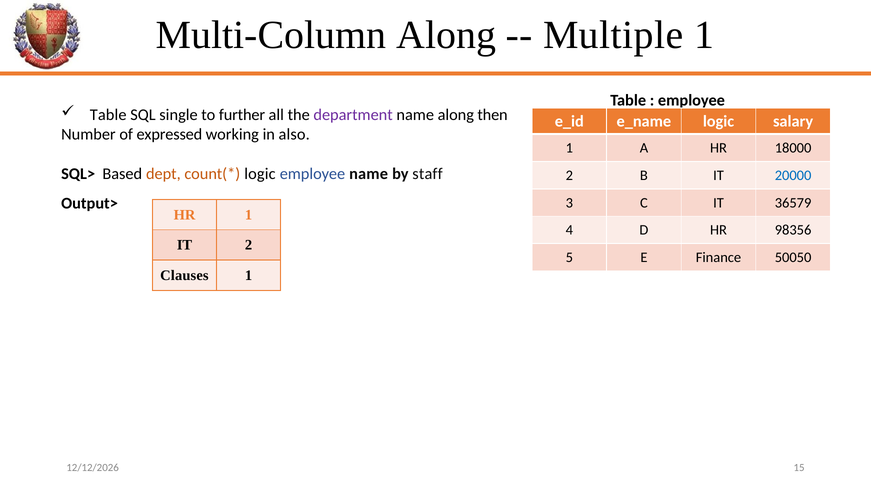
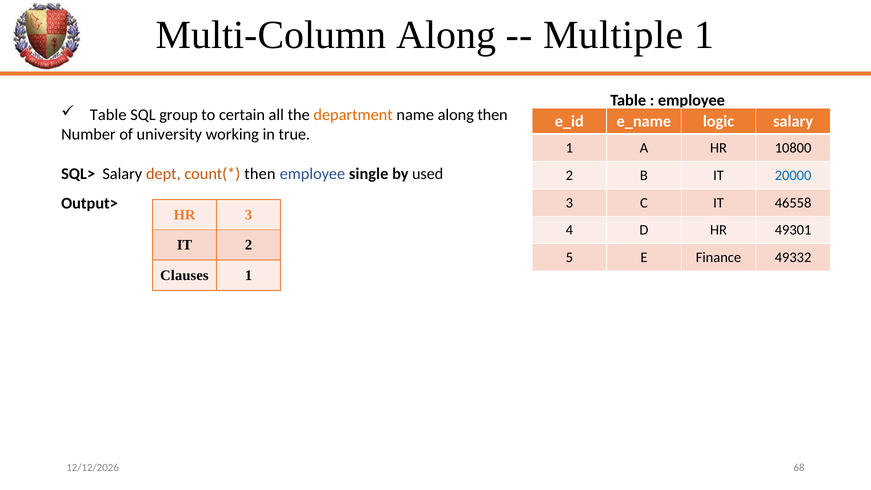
single: single -> group
further: further -> certain
department colour: purple -> orange
expressed: expressed -> university
also: also -> true
18000: 18000 -> 10800
SQL> Based: Based -> Salary
logic at (260, 174): logic -> then
employee name: name -> single
staff: staff -> used
36579: 36579 -> 46558
HR 1: 1 -> 3
98356: 98356 -> 49301
50050: 50050 -> 49332
15: 15 -> 68
